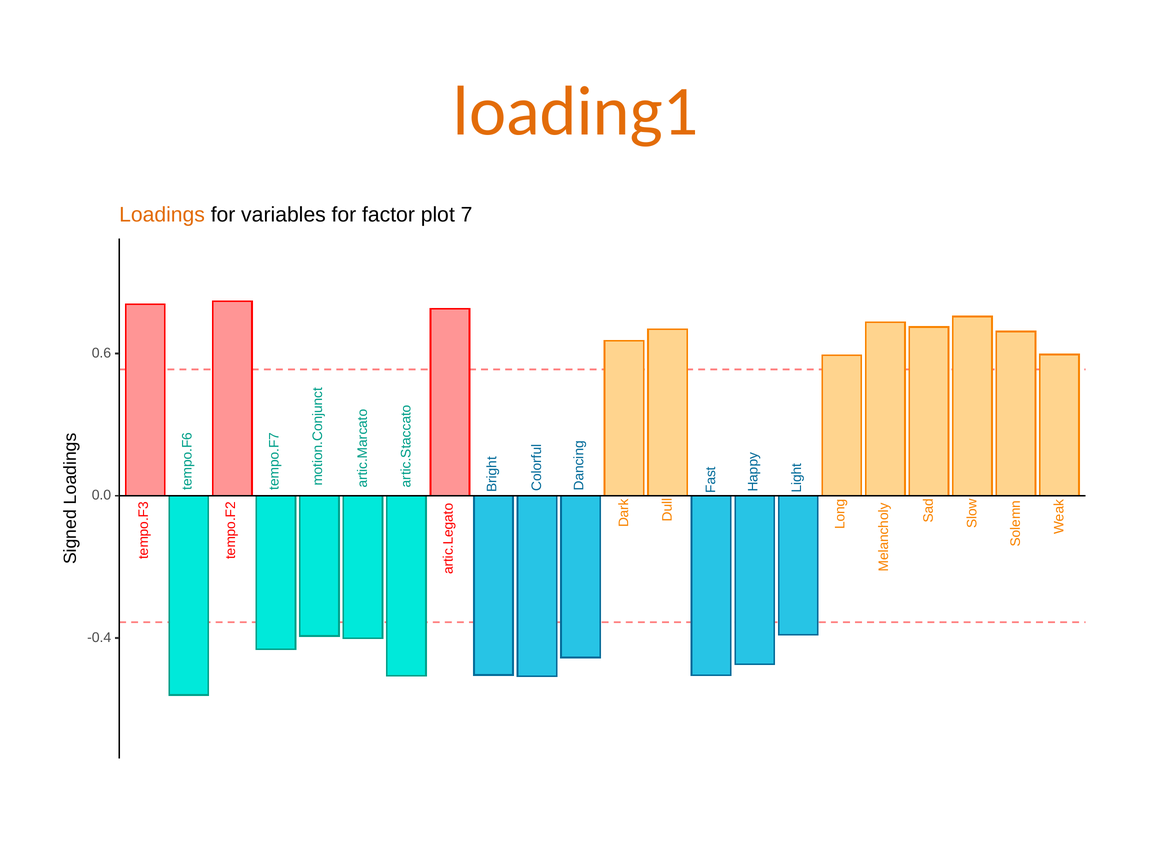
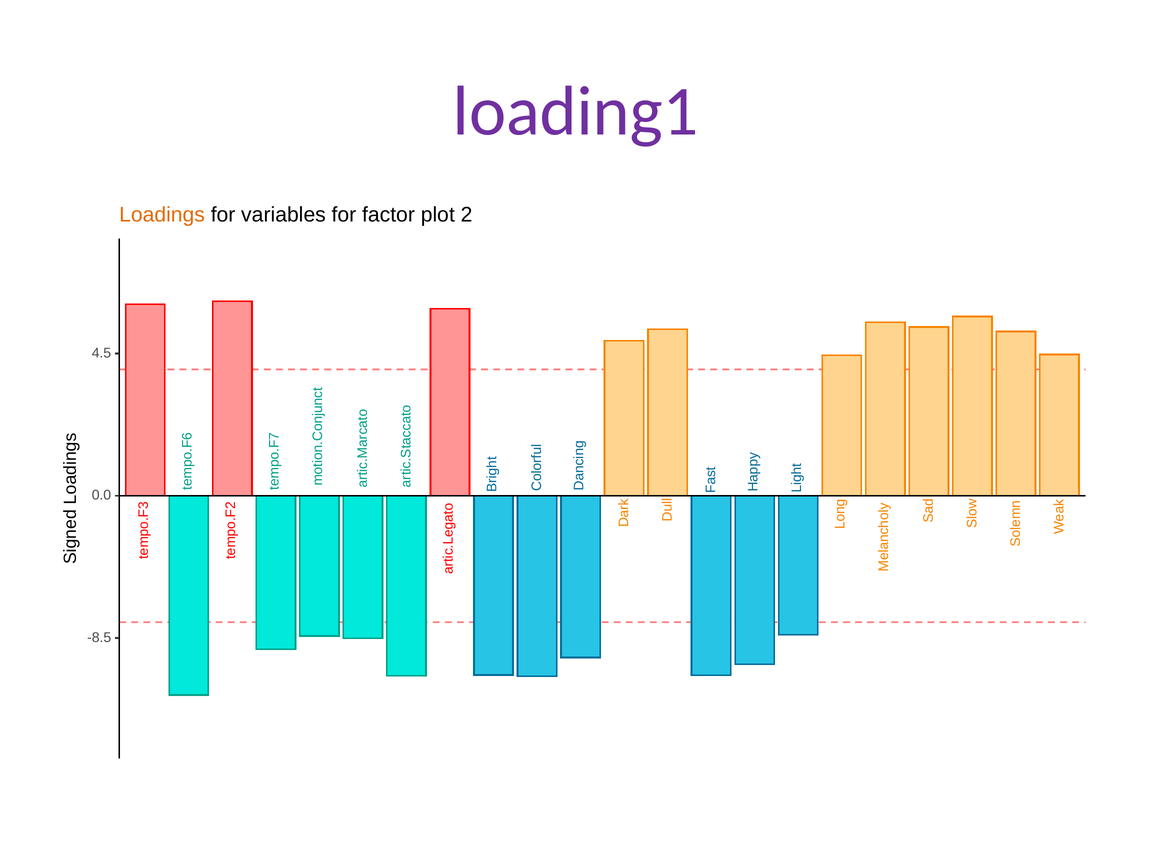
loading1 colour: orange -> purple
plot 7: 7 -> 2
0.6: 0.6 -> 4.5
-0.4: -0.4 -> -8.5
